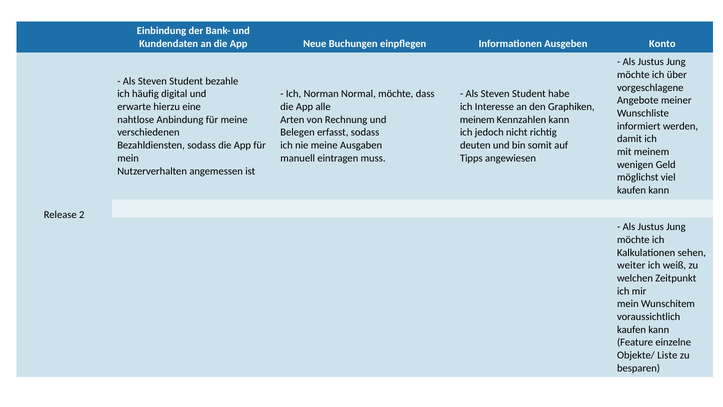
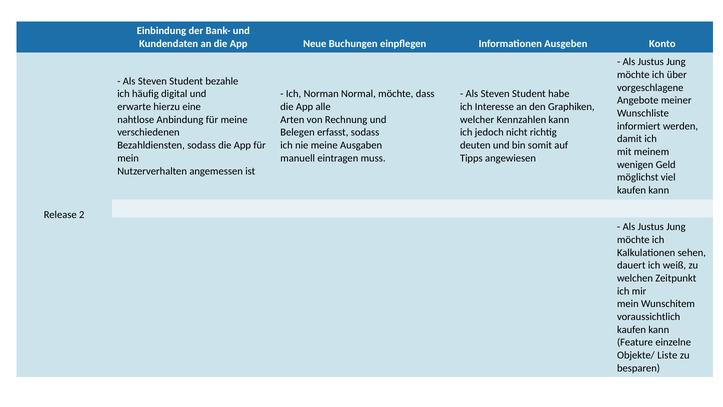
meinem at (477, 120): meinem -> welcher
weiter: weiter -> dauert
